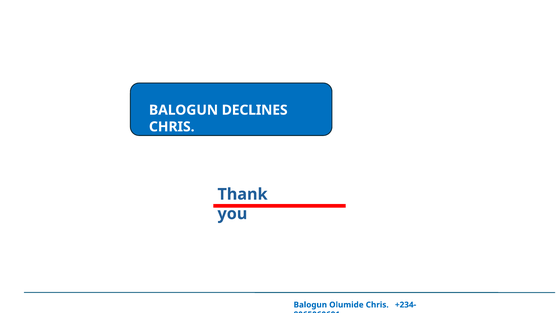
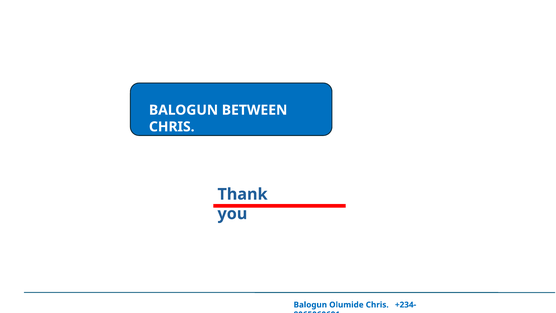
DECLINES: DECLINES -> BETWEEN
